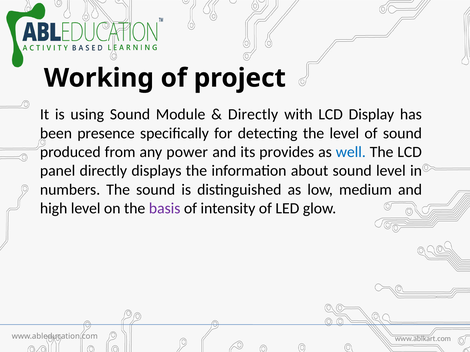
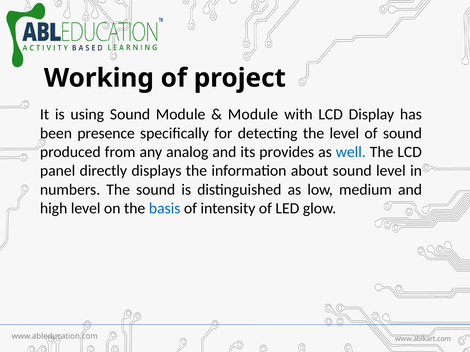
Directly at (253, 115): Directly -> Module
power: power -> analog
basis colour: purple -> blue
